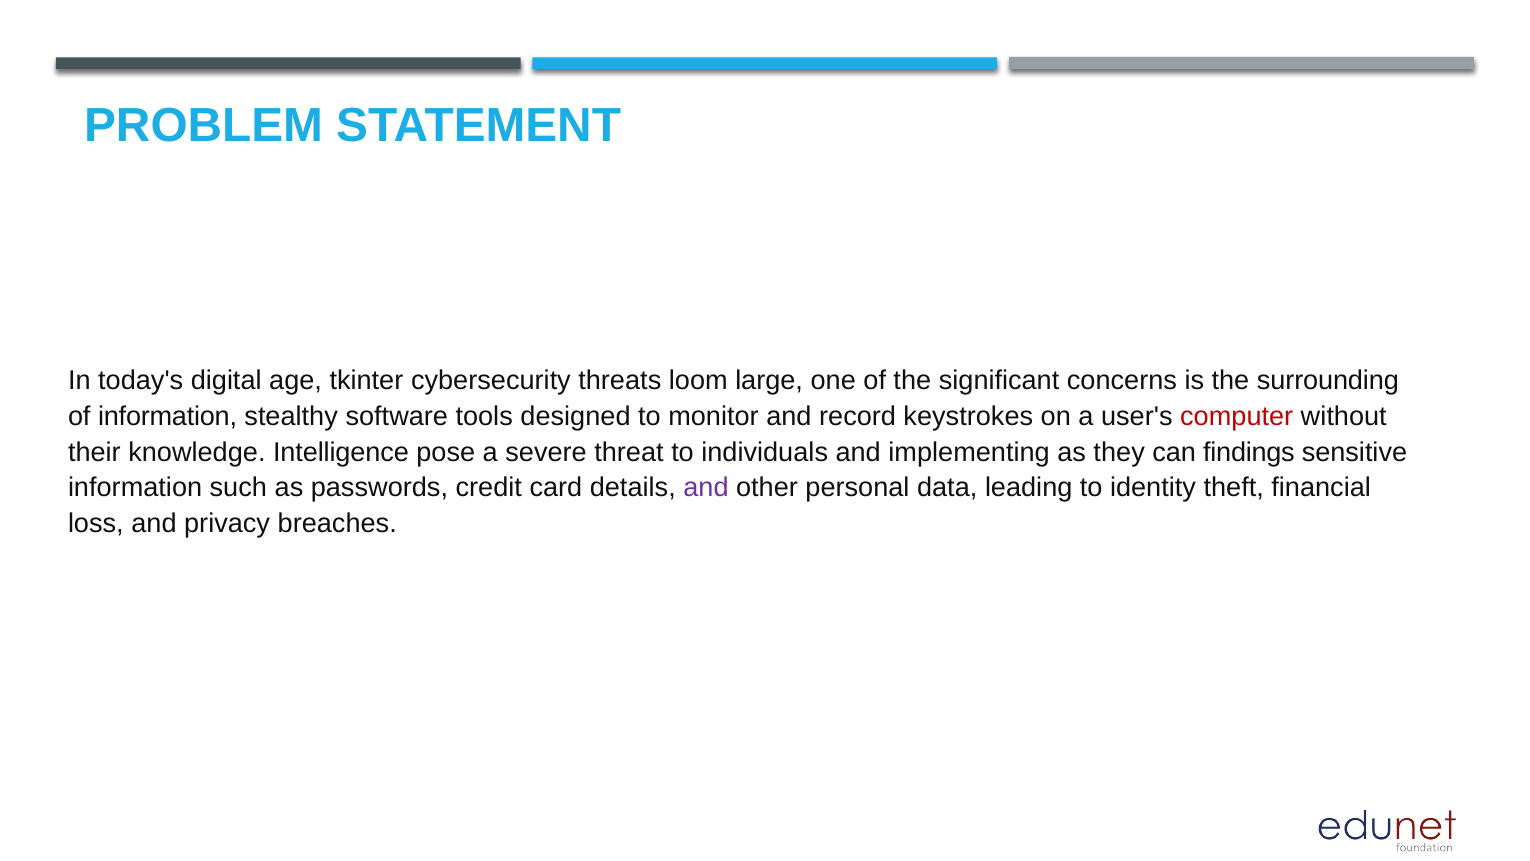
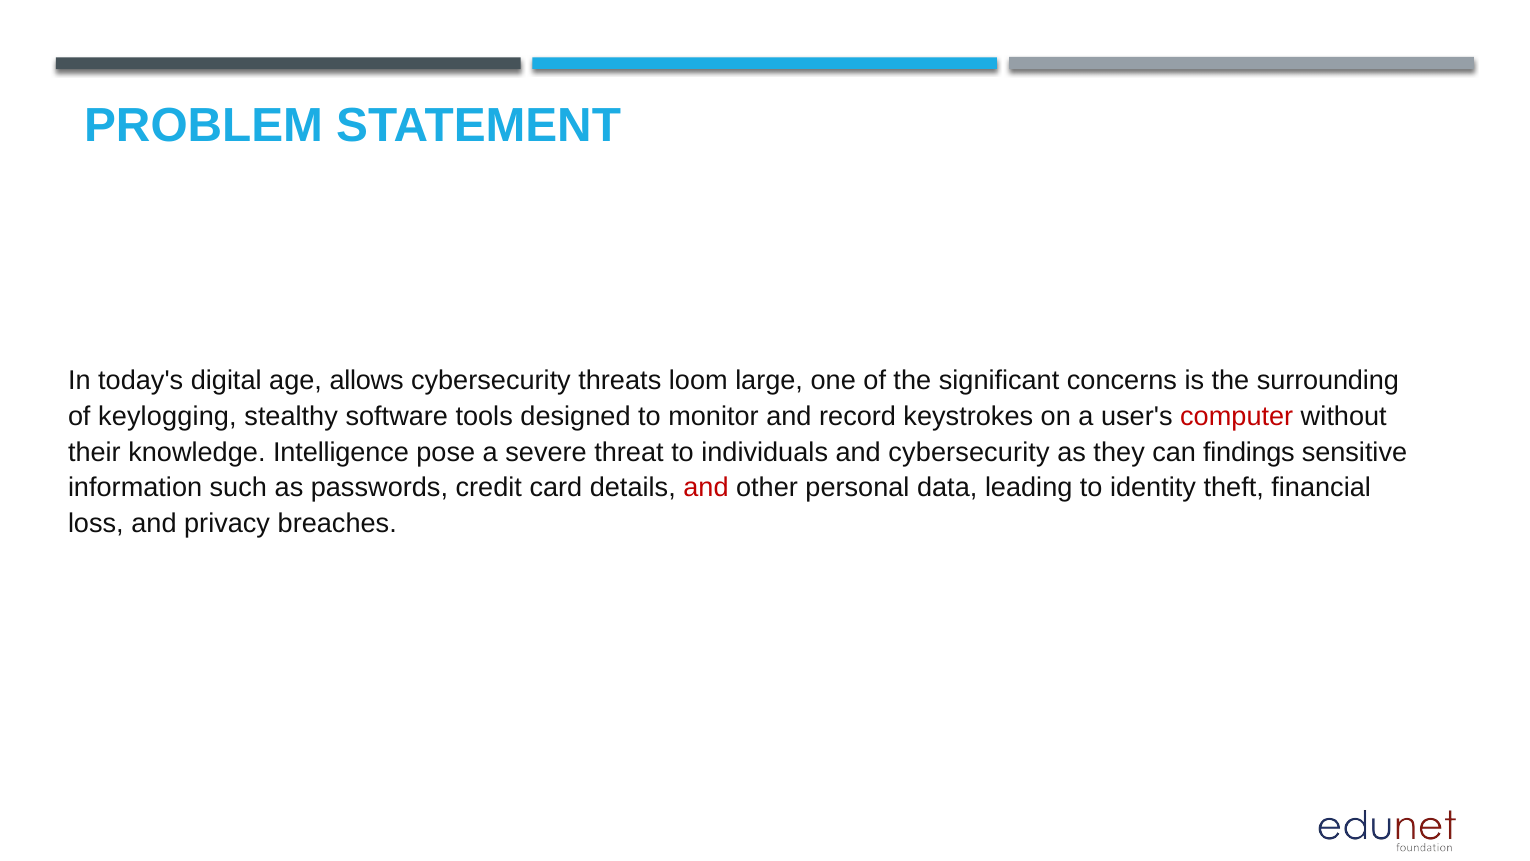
tkinter: tkinter -> allows
of information: information -> keylogging
and implementing: implementing -> cybersecurity
and at (706, 488) colour: purple -> red
